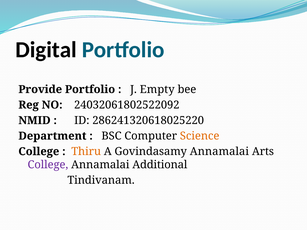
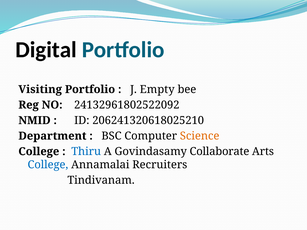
Provide: Provide -> Visiting
24032061802522092: 24032061802522092 -> 24132961802522092
286241320618025220: 286241320618025220 -> 206241320618025210
Thiru colour: orange -> blue
Govindasamy Annamalai: Annamalai -> Collaborate
College at (48, 165) colour: purple -> blue
Additional: Additional -> Recruiters
